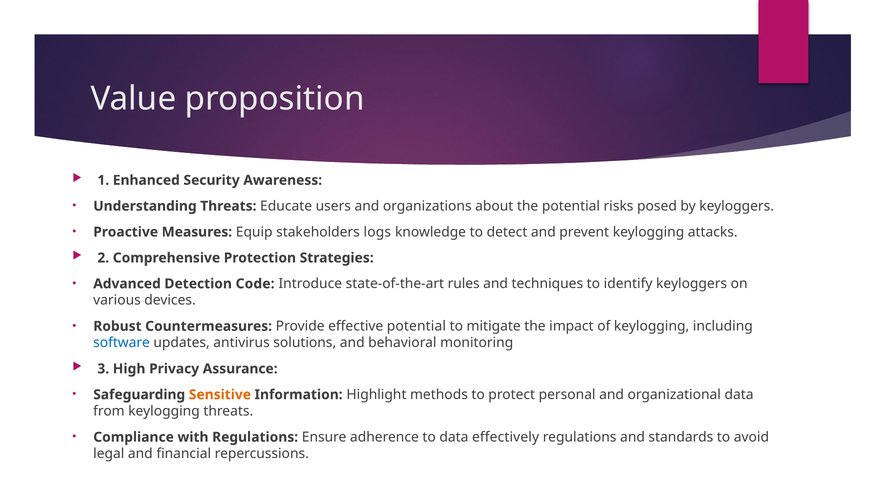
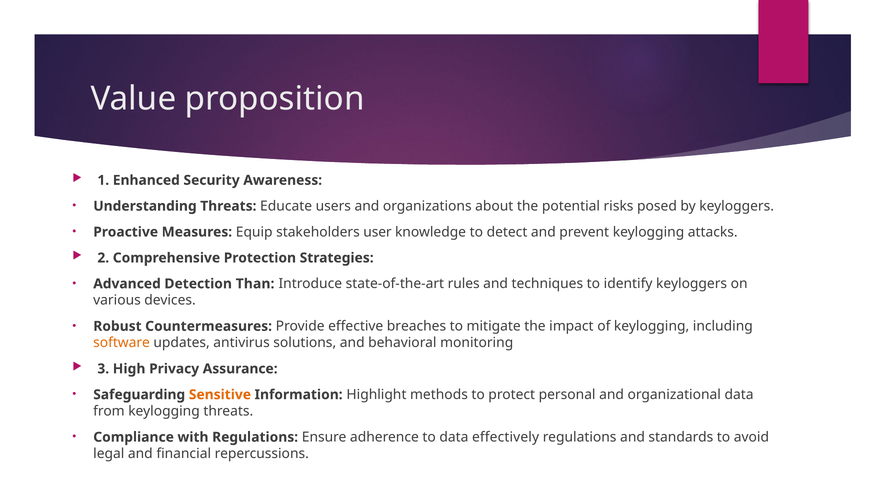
logs: logs -> user
Code: Code -> Than
effective potential: potential -> breaches
software colour: blue -> orange
